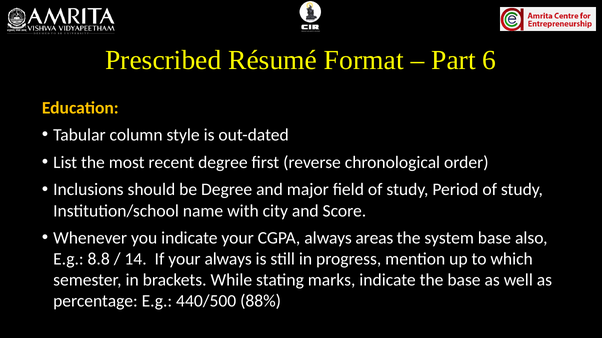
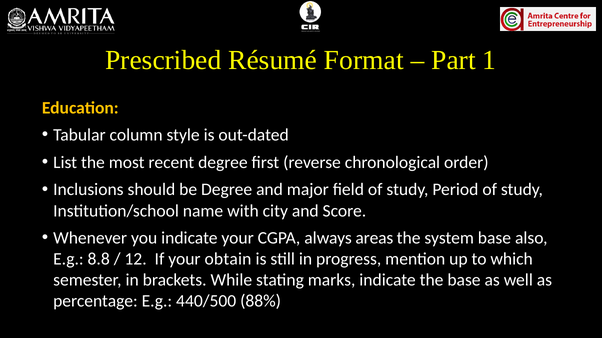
6: 6 -> 1
14: 14 -> 12
your always: always -> obtain
